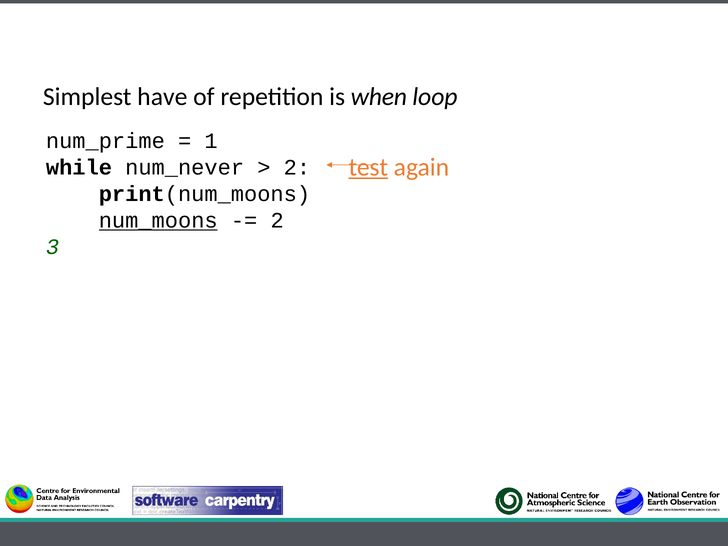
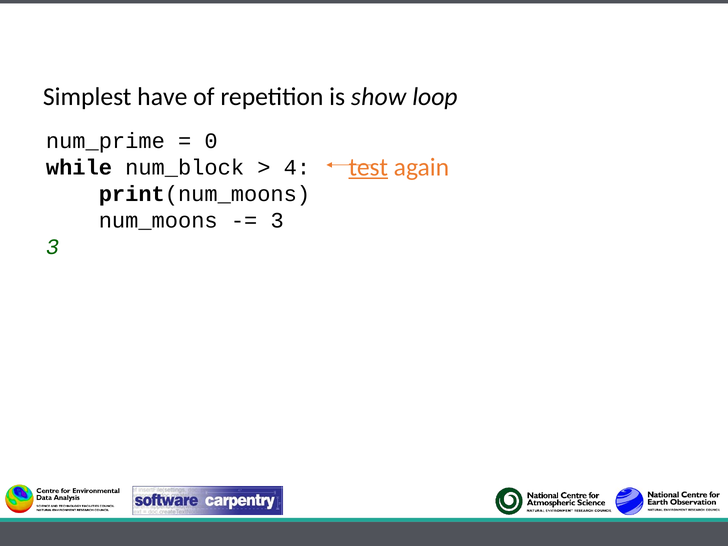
when: when -> show
1: 1 -> 0
num_never: num_never -> num_block
2 at (297, 168): 2 -> 4
num_moons underline: present -> none
2 at (277, 220): 2 -> 3
